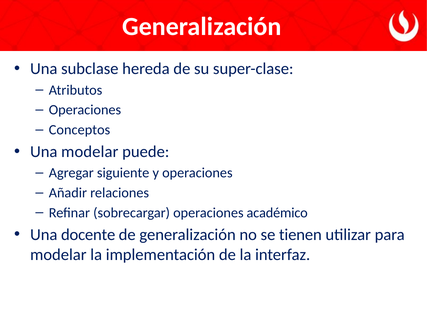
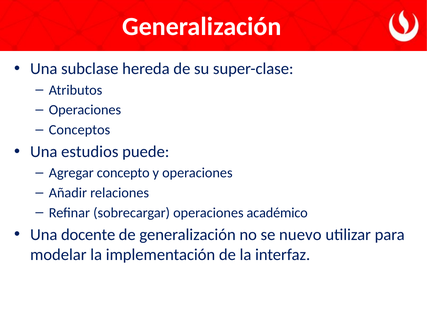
Una modelar: modelar -> estudios
siguiente: siguiente -> concepto
tienen: tienen -> nuevo
